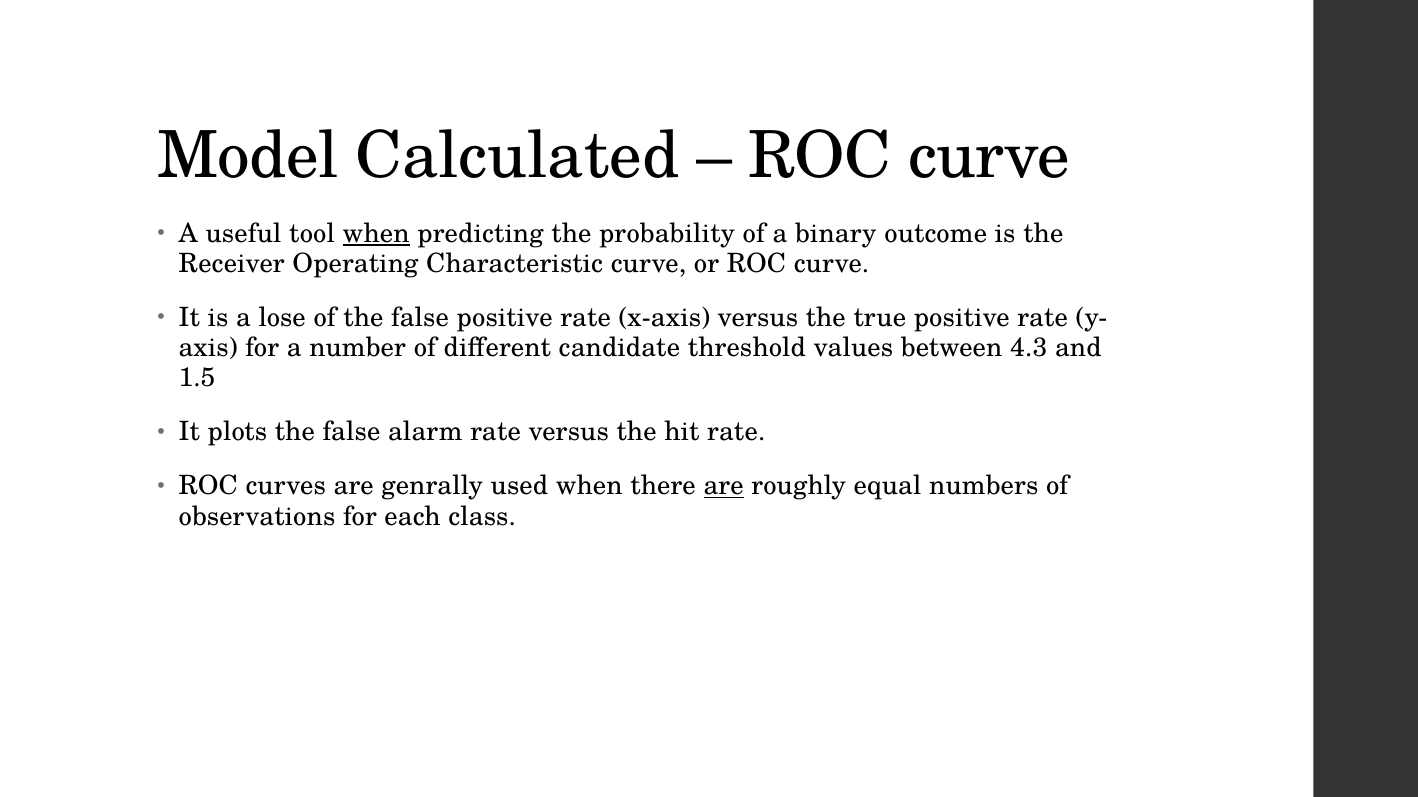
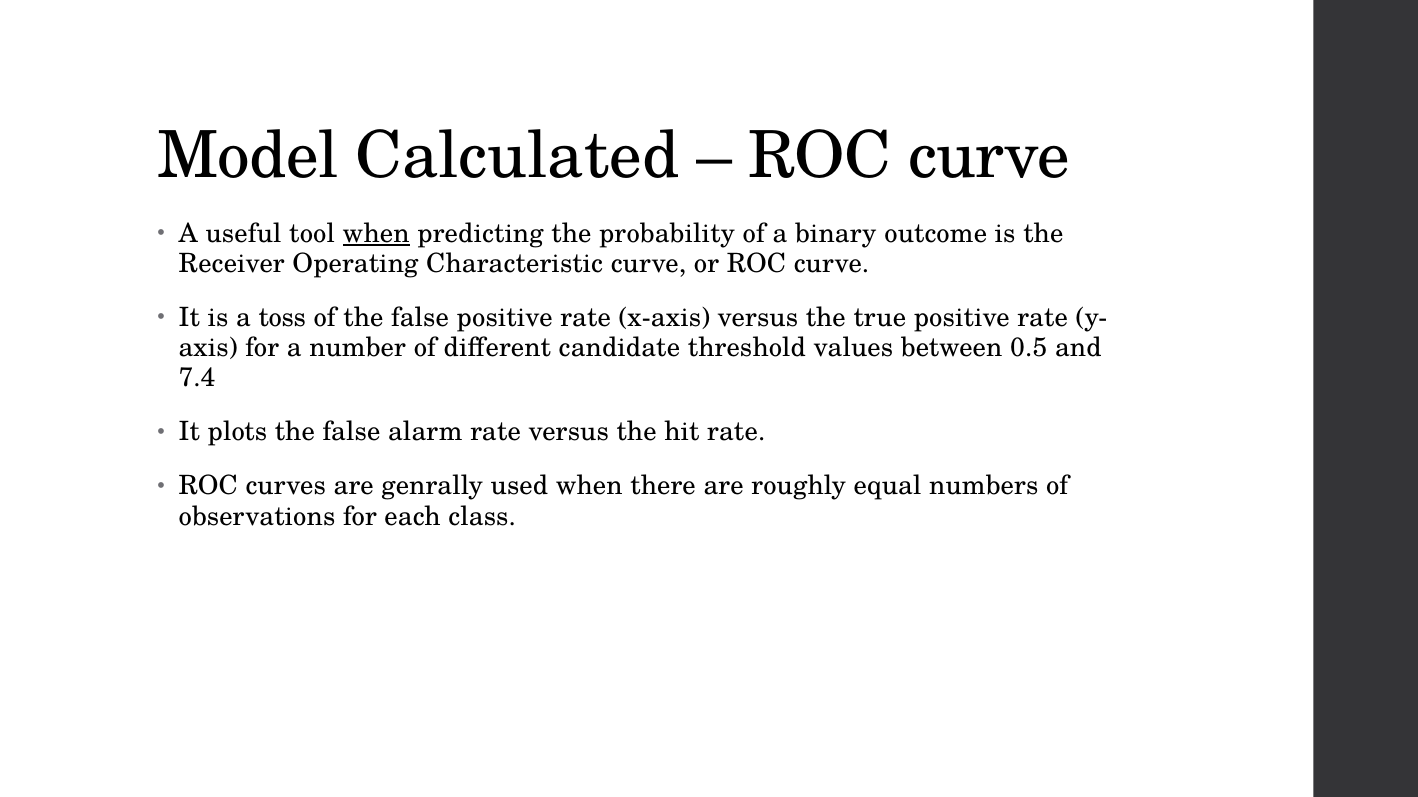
lose: lose -> toss
4.3: 4.3 -> 0.5
1.5: 1.5 -> 7.4
are at (724, 486) underline: present -> none
